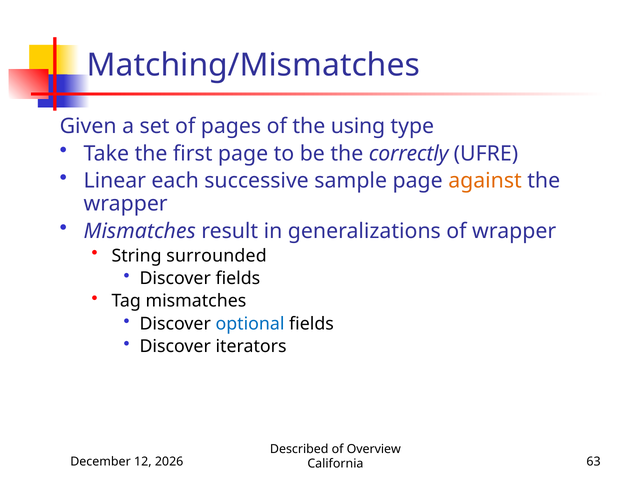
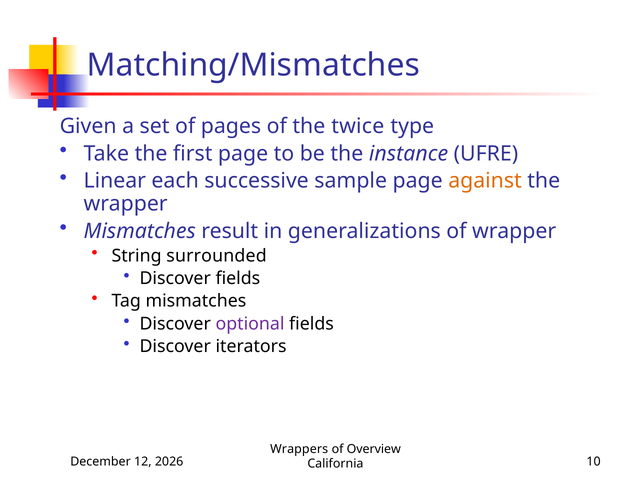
using: using -> twice
correctly: correctly -> instance
optional colour: blue -> purple
Described: Described -> Wrappers
63: 63 -> 10
